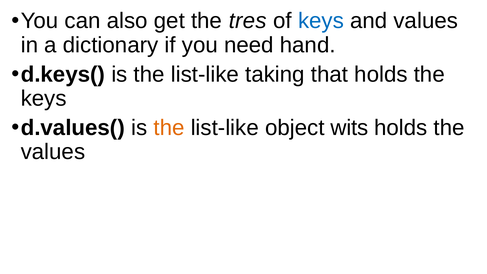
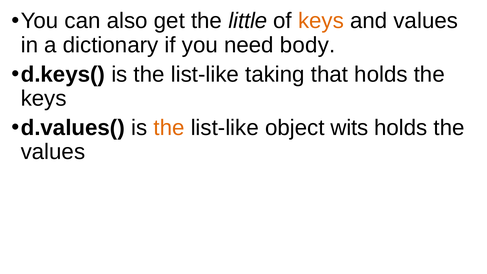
tres: tres -> little
keys at (321, 21) colour: blue -> orange
hand: hand -> body
